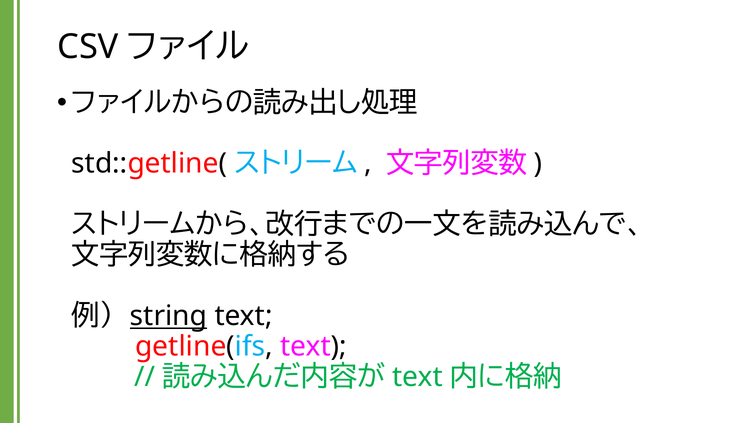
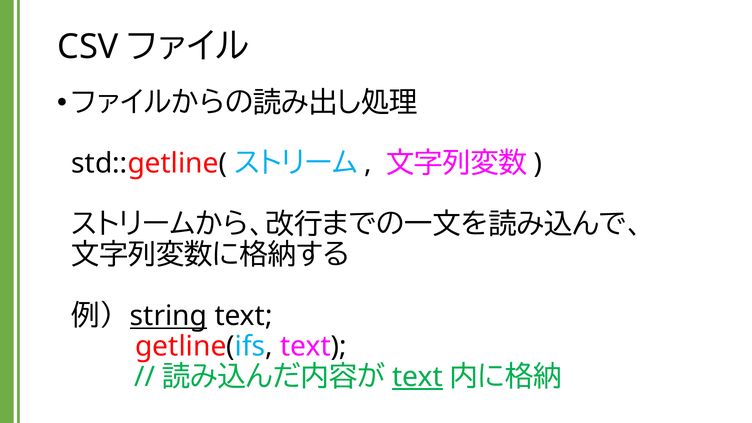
text at (418, 377) underline: none -> present
